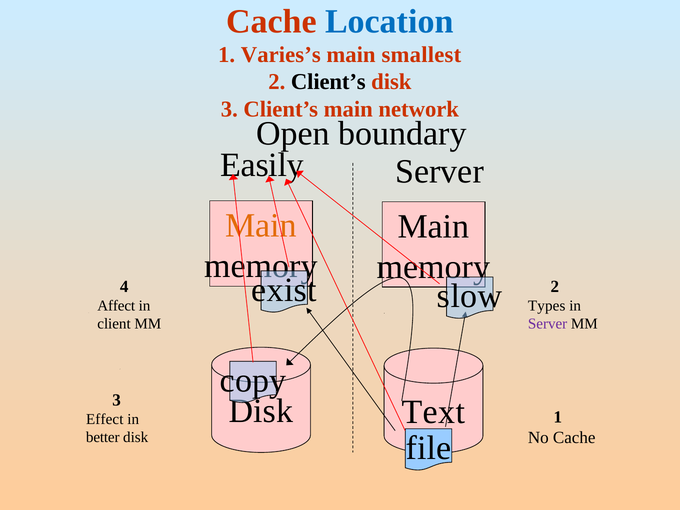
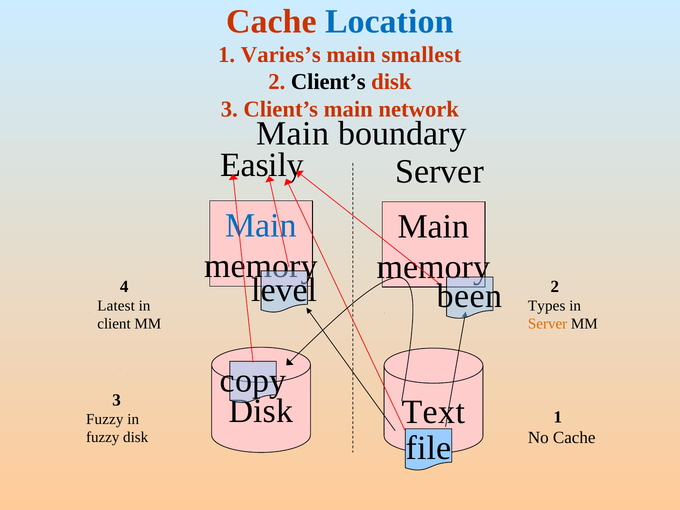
Open at (293, 134): Open -> Main
Main at (261, 225) colour: orange -> blue
exist: exist -> level
slow: slow -> been
Affect: Affect -> Latest
Server at (548, 324) colour: purple -> orange
Effect at (105, 419): Effect -> Fuzzy
better at (103, 437): better -> fuzzy
